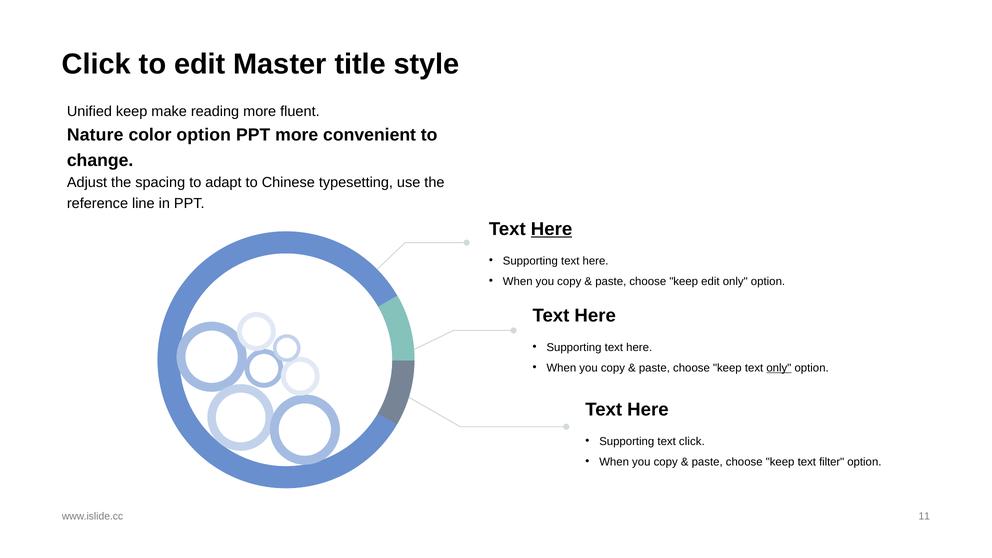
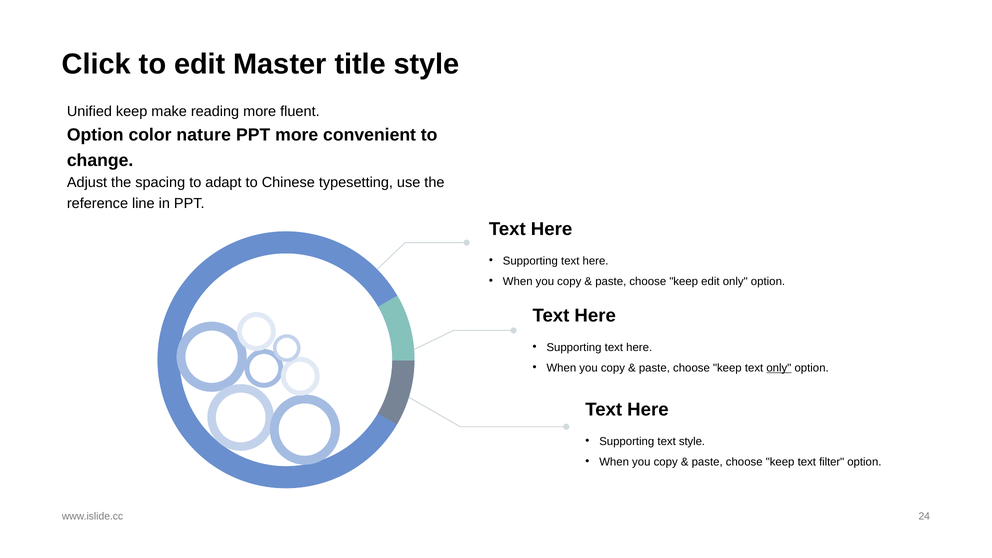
Nature at (95, 135): Nature -> Option
color option: option -> nature
Here at (552, 229) underline: present -> none
text click: click -> style
11: 11 -> 24
